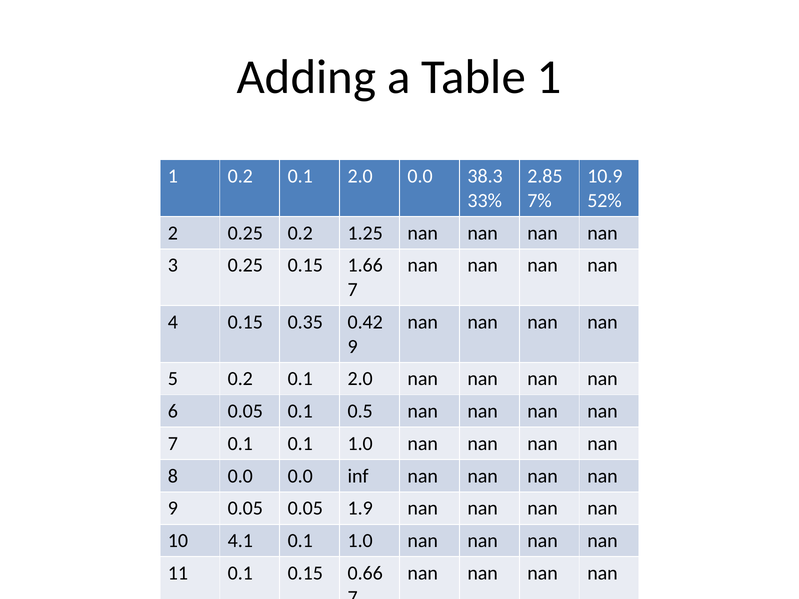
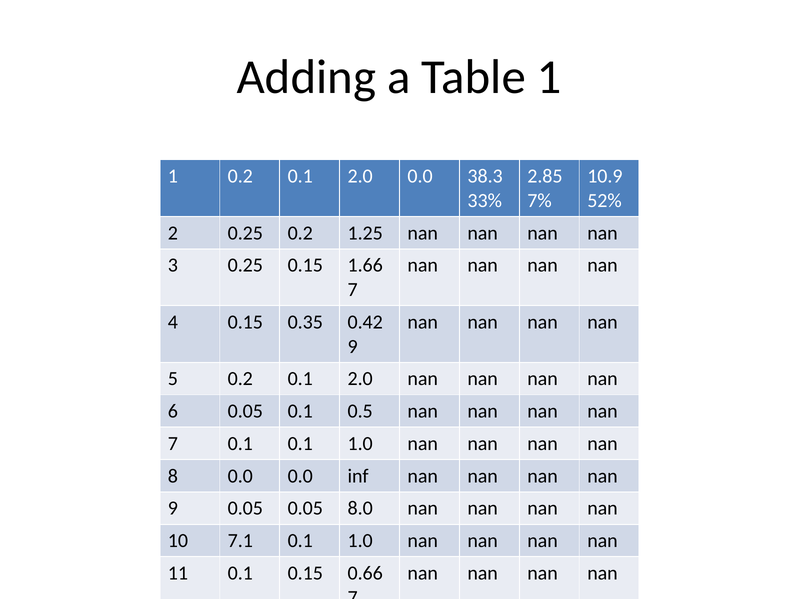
1.9: 1.9 -> 8.0
4.1: 4.1 -> 7.1
